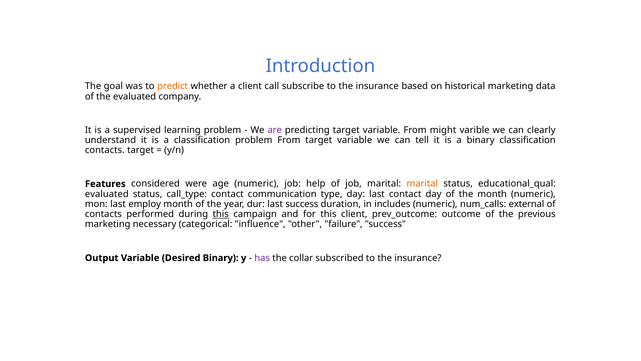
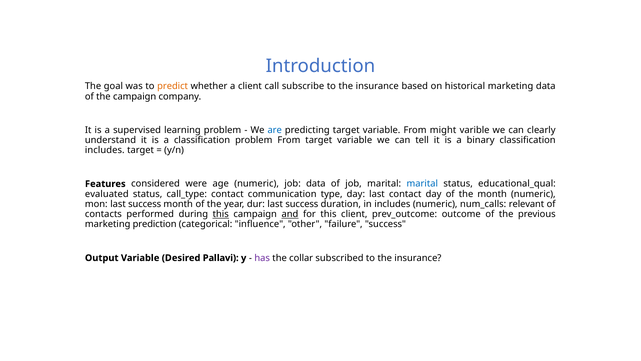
the evaluated: evaluated -> campaign
are colour: purple -> blue
contacts at (105, 150): contacts -> includes
job help: help -> data
marital at (422, 184) colour: orange -> blue
mon last employ: employ -> success
external: external -> relevant
and underline: none -> present
necessary: necessary -> prediction
Desired Binary: Binary -> Pallavi
